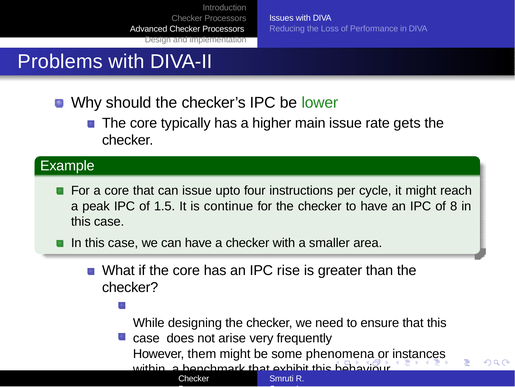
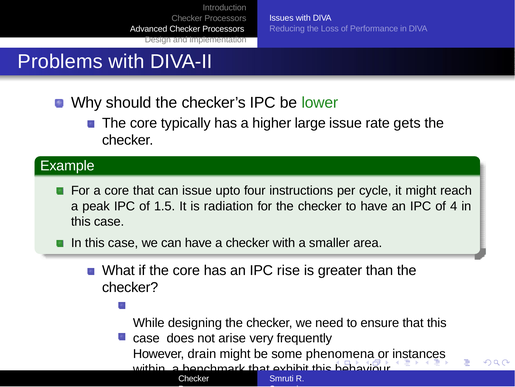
main: main -> large
continue: continue -> radiation
8: 8 -> 4
them: them -> drain
